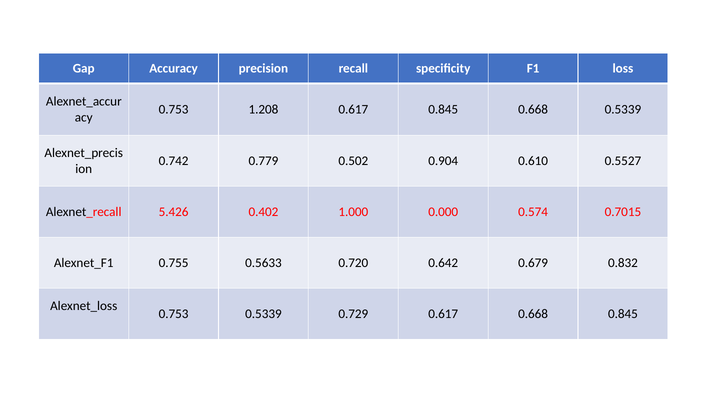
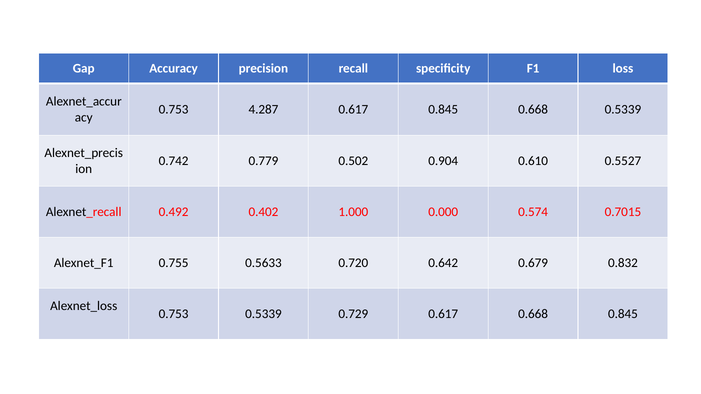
1.208: 1.208 -> 4.287
5.426: 5.426 -> 0.492
